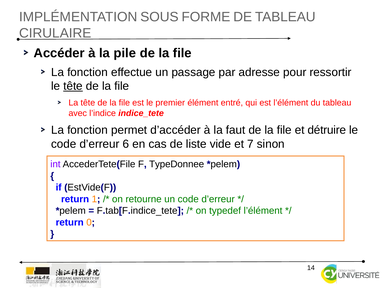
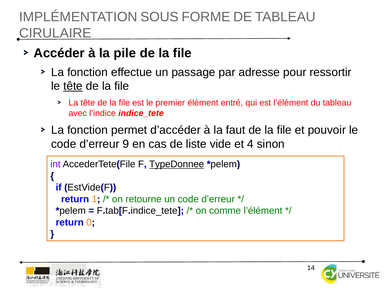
détruire: détruire -> pouvoir
6: 6 -> 9
7: 7 -> 4
TypeDonnee underline: none -> present
typedef: typedef -> comme
